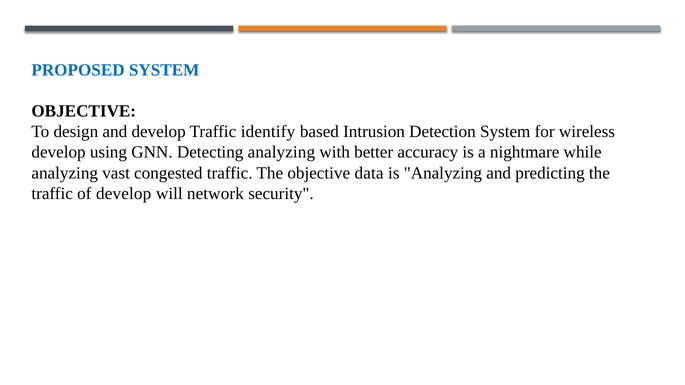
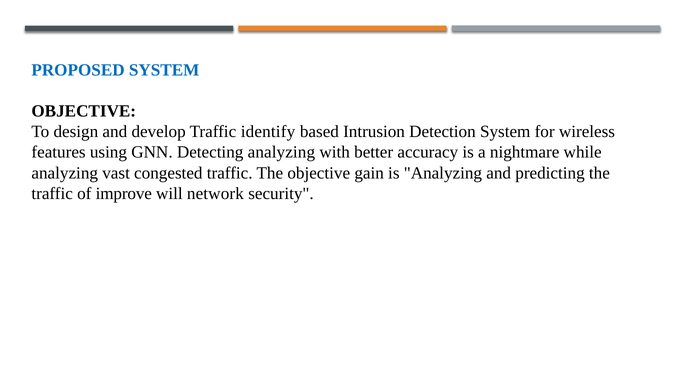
develop at (59, 152): develop -> features
data: data -> gain
of develop: develop -> improve
